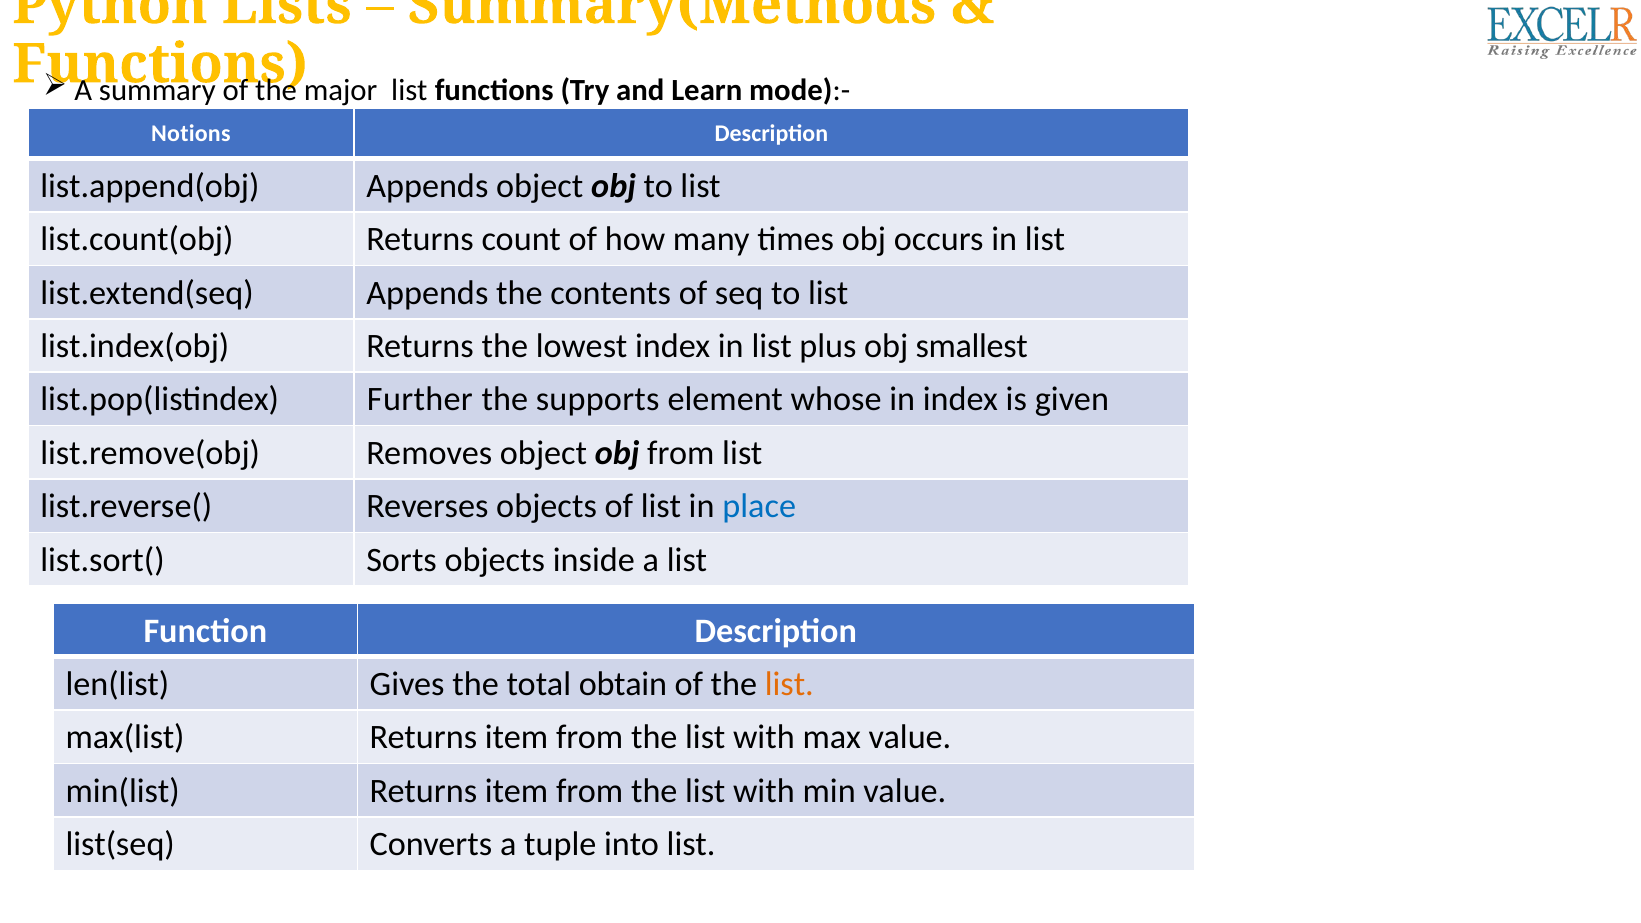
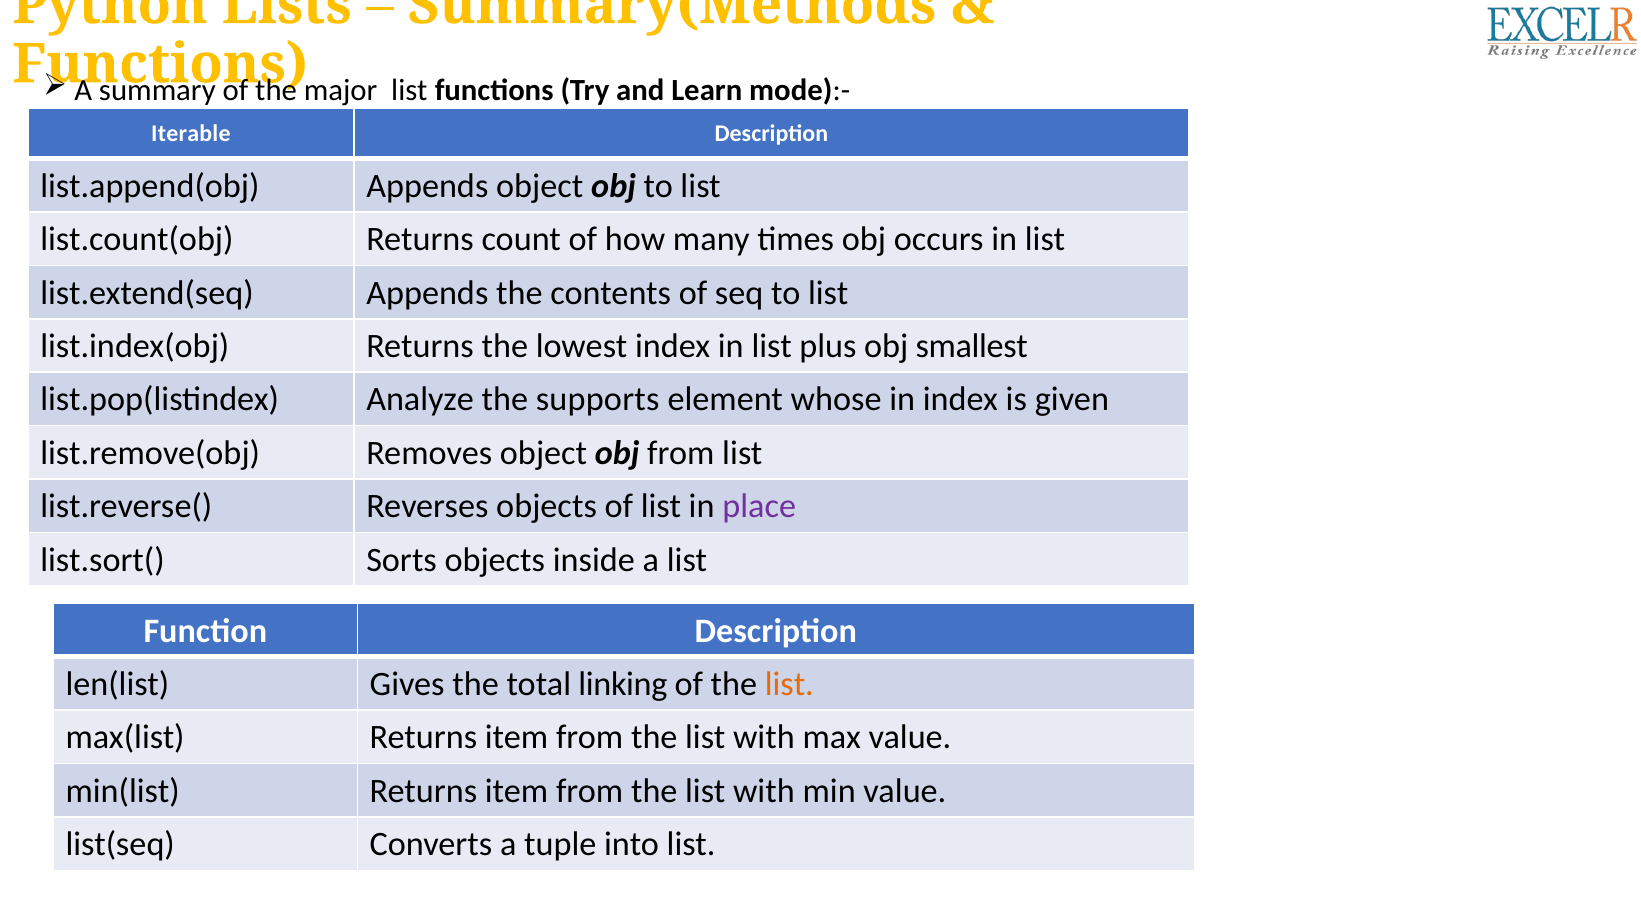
Notions: Notions -> Iterable
Further: Further -> Analyze
place colour: blue -> purple
obtain: obtain -> linking
